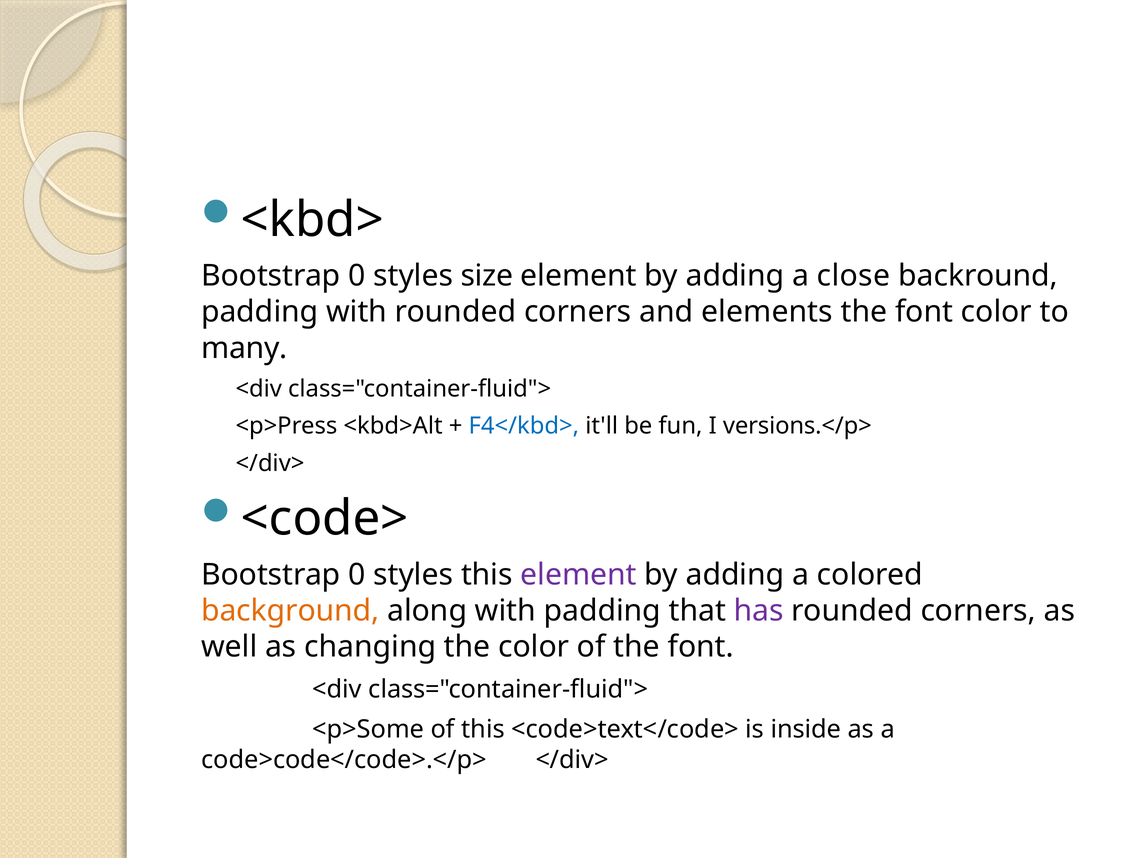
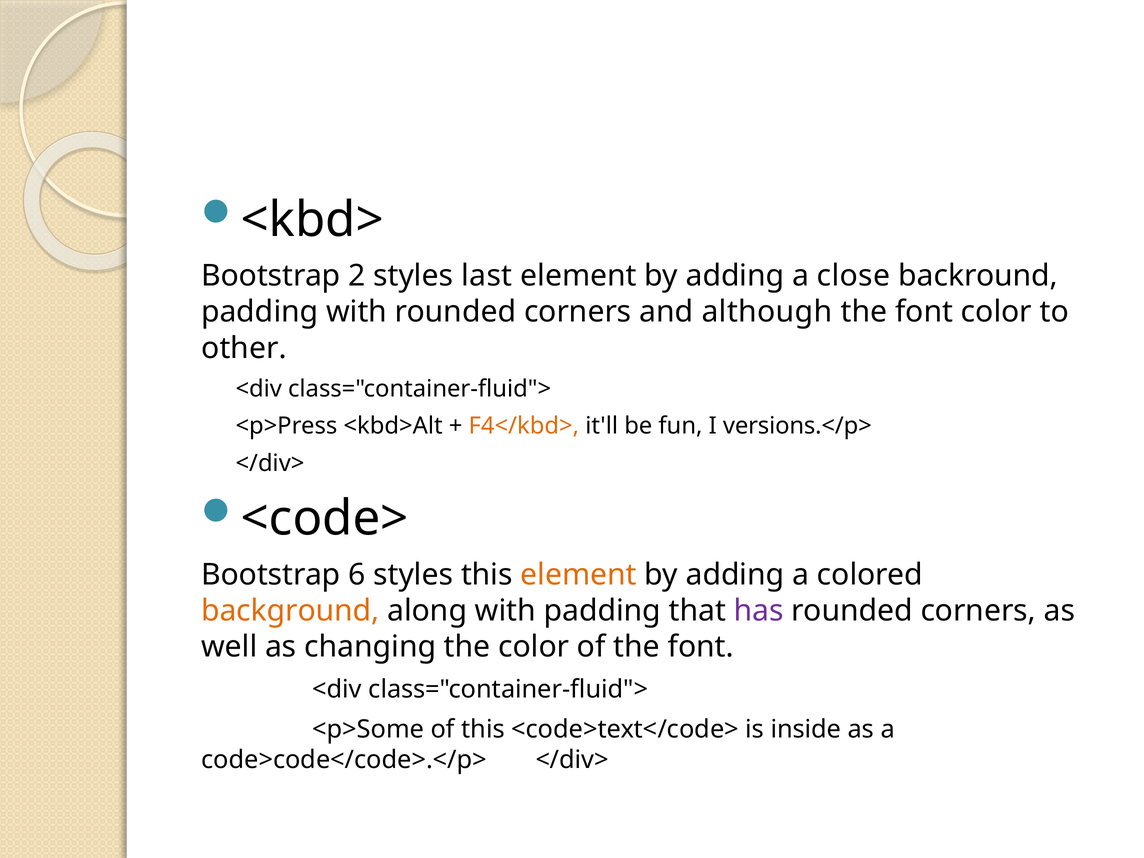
0 at (357, 276): 0 -> 2
size: size -> last
elements: elements -> although
many: many -> other
F4</kbd> colour: blue -> orange
0 at (357, 575): 0 -> 6
element at (579, 575) colour: purple -> orange
